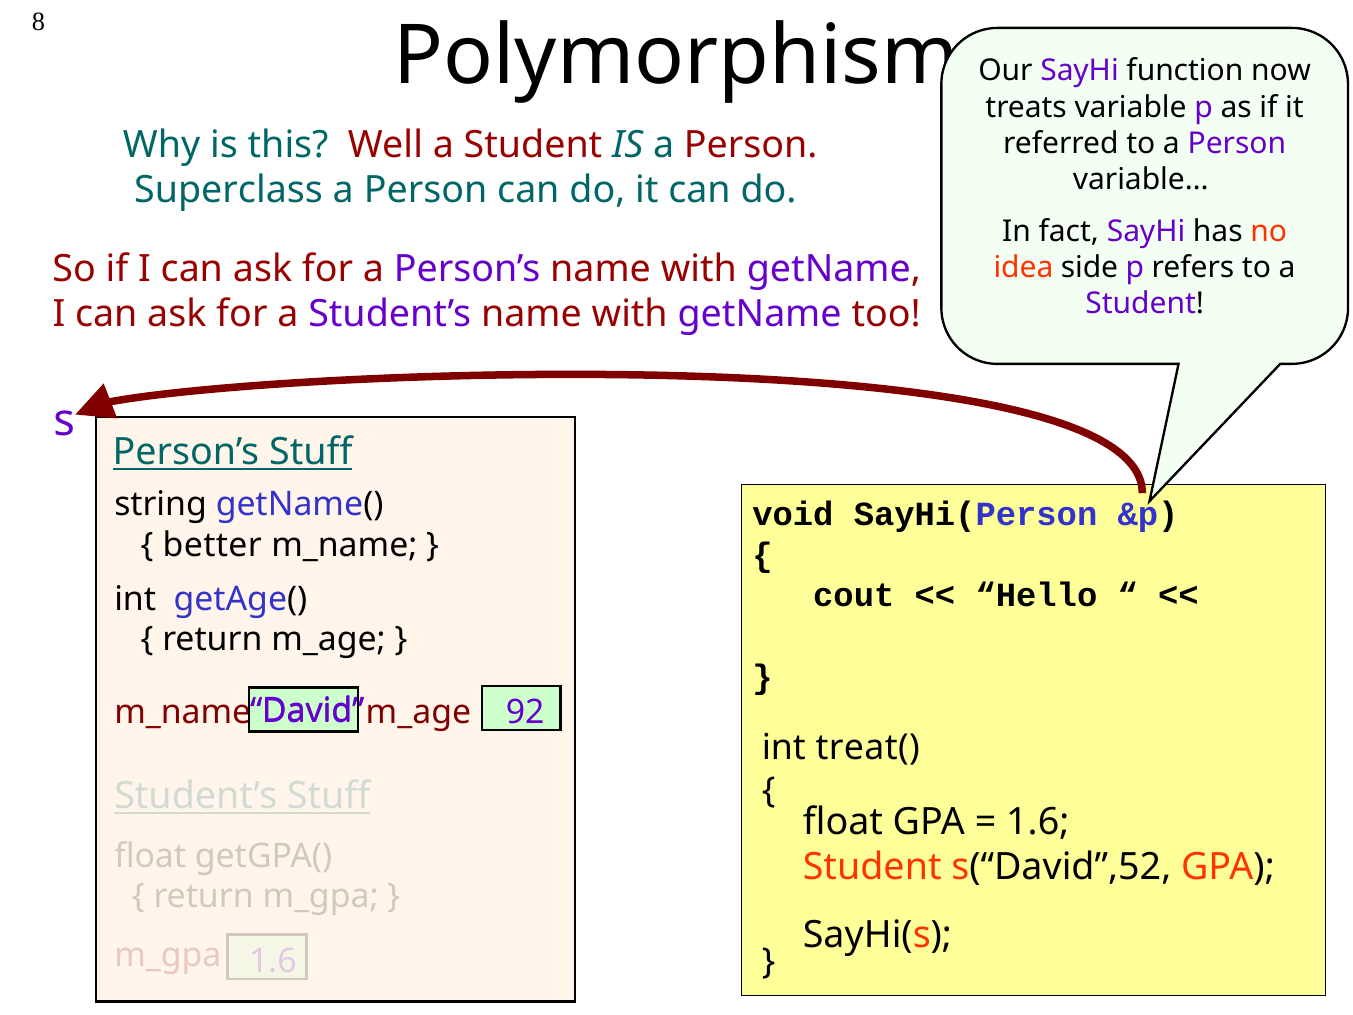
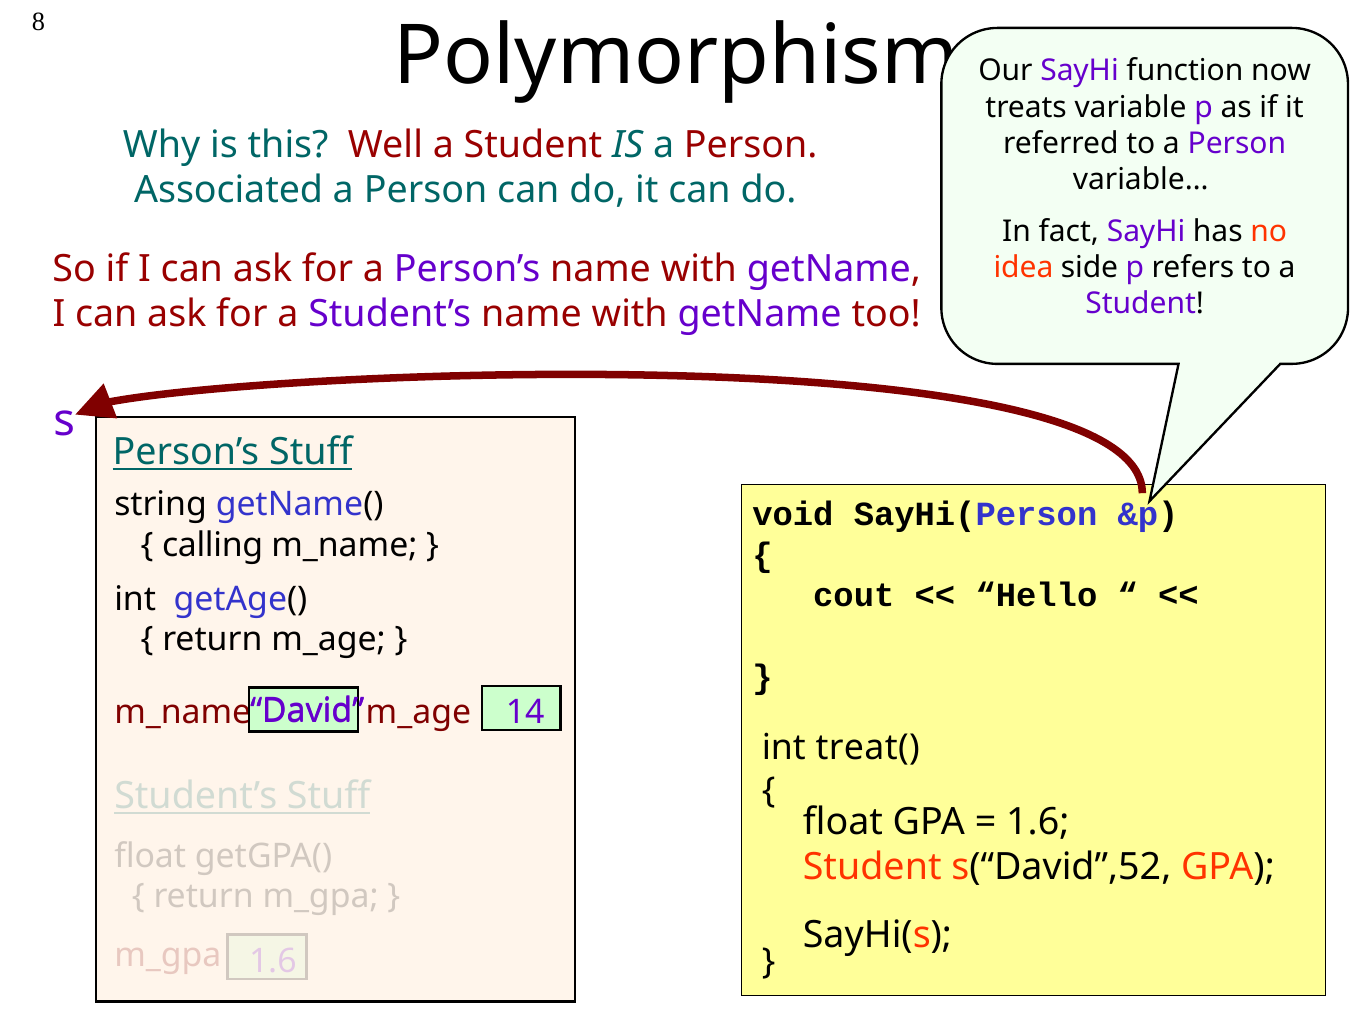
Superclass: Superclass -> Associated
better: better -> calling
92: 92 -> 14
